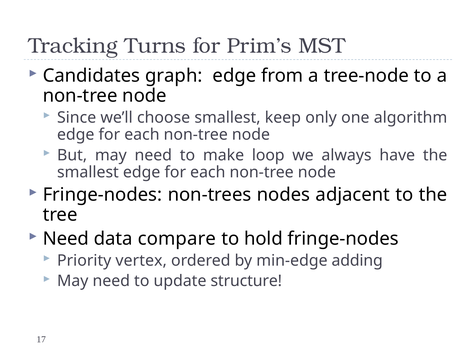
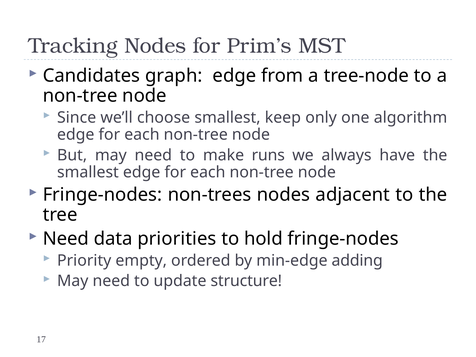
Tracking Turns: Turns -> Nodes
loop: loop -> runs
compare: compare -> priorities
vertex: vertex -> empty
